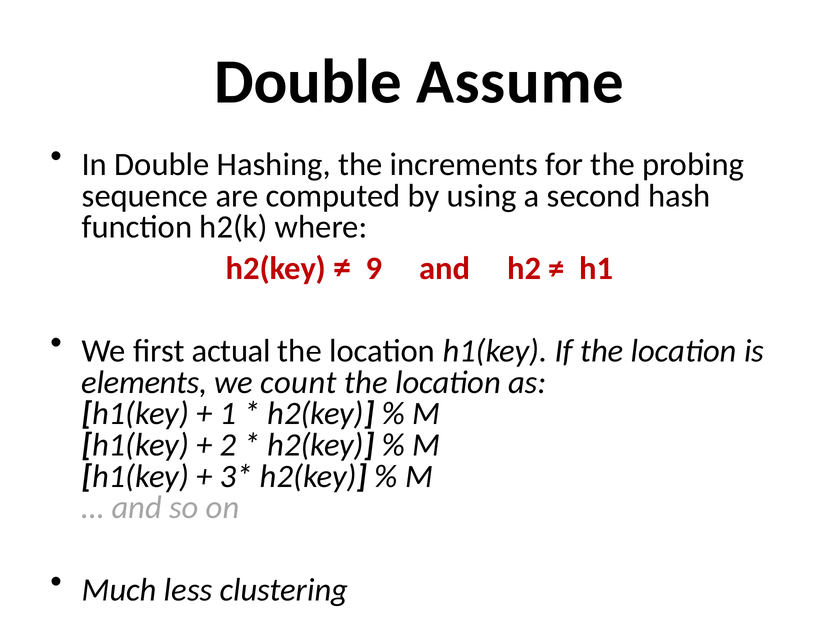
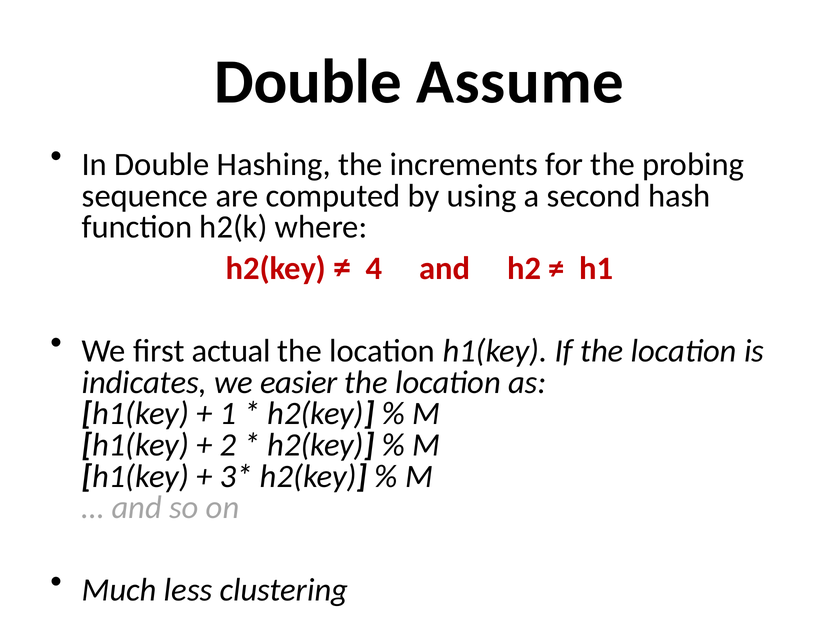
9: 9 -> 4
elements: elements -> indicates
count: count -> easier
